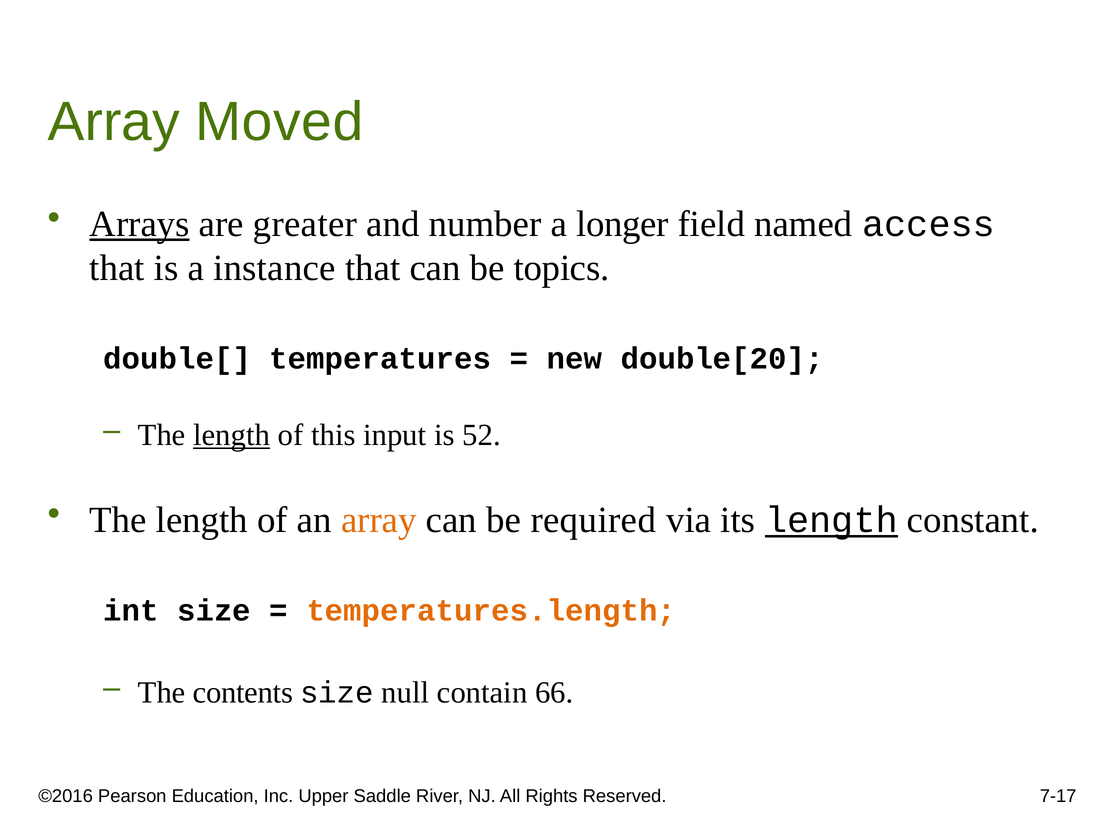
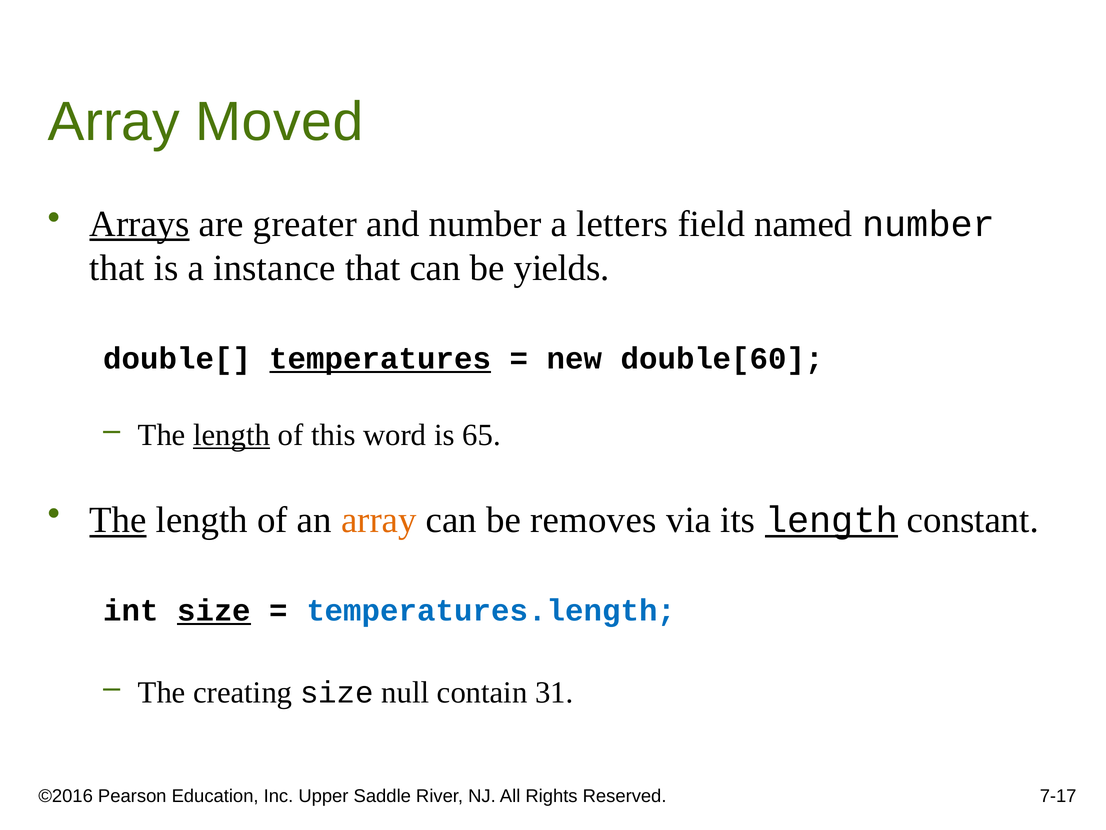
longer: longer -> letters
named access: access -> number
topics: topics -> yields
temperatures underline: none -> present
double[20: double[20 -> double[60
input: input -> word
52: 52 -> 65
The at (118, 520) underline: none -> present
required: required -> removes
size at (214, 610) underline: none -> present
temperatures.length colour: orange -> blue
contents: contents -> creating
66: 66 -> 31
